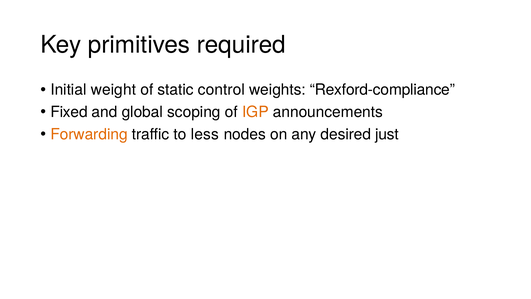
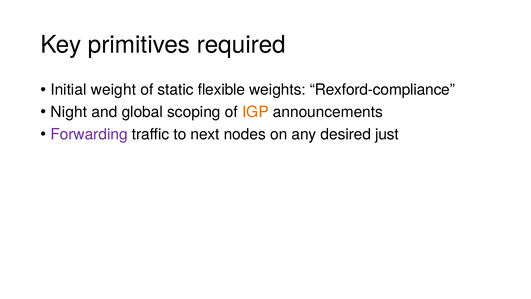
control: control -> flexible
Fixed: Fixed -> Night
Forwarding colour: orange -> purple
less: less -> next
